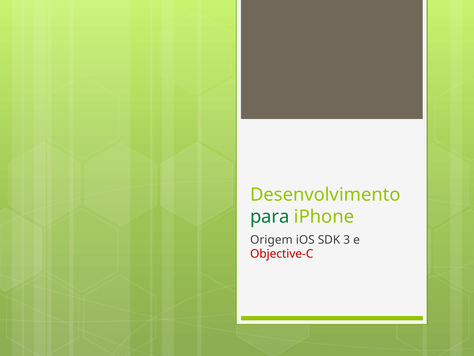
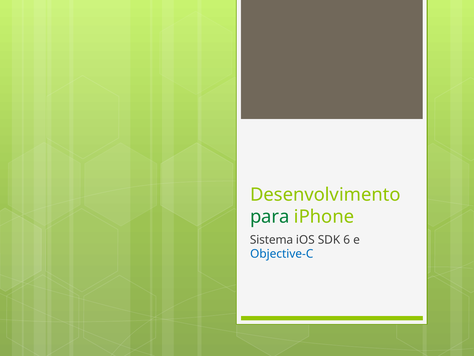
Origem: Origem -> Sistema
3: 3 -> 6
Objective-C colour: red -> blue
